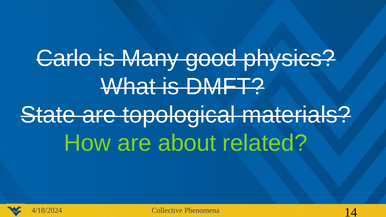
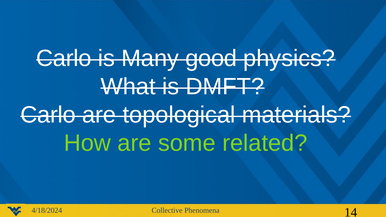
State at (48, 115): State -> Carlo
about: about -> some
